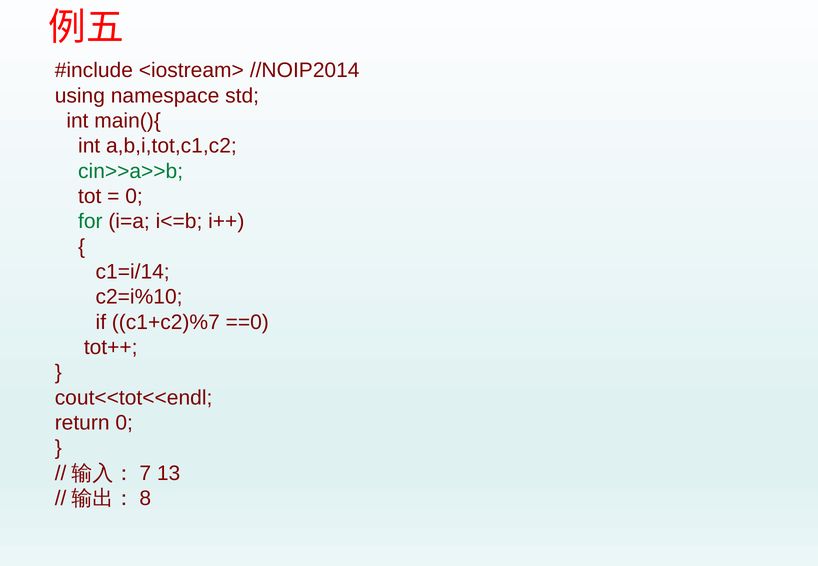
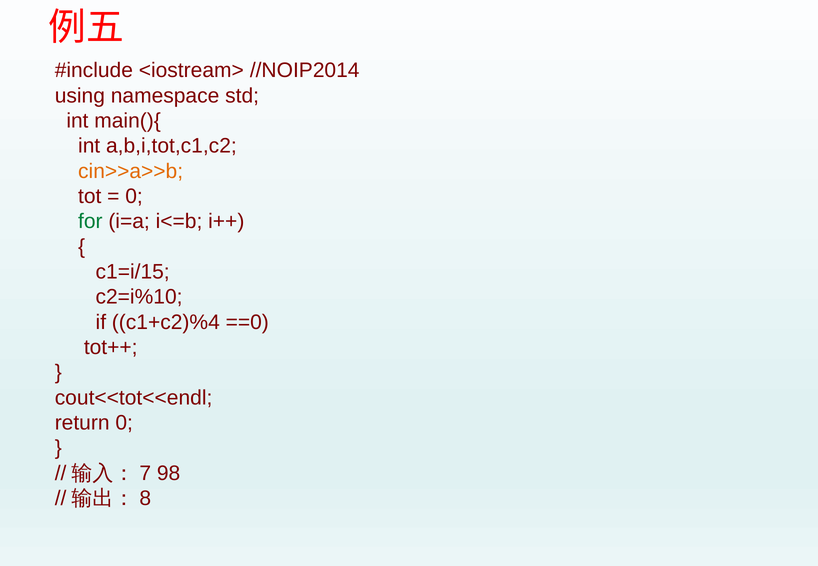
cin>>a>>b colour: green -> orange
c1=i/14: c1=i/14 -> c1=i/15
c1+c2)%7: c1+c2)%7 -> c1+c2)%4
13: 13 -> 98
